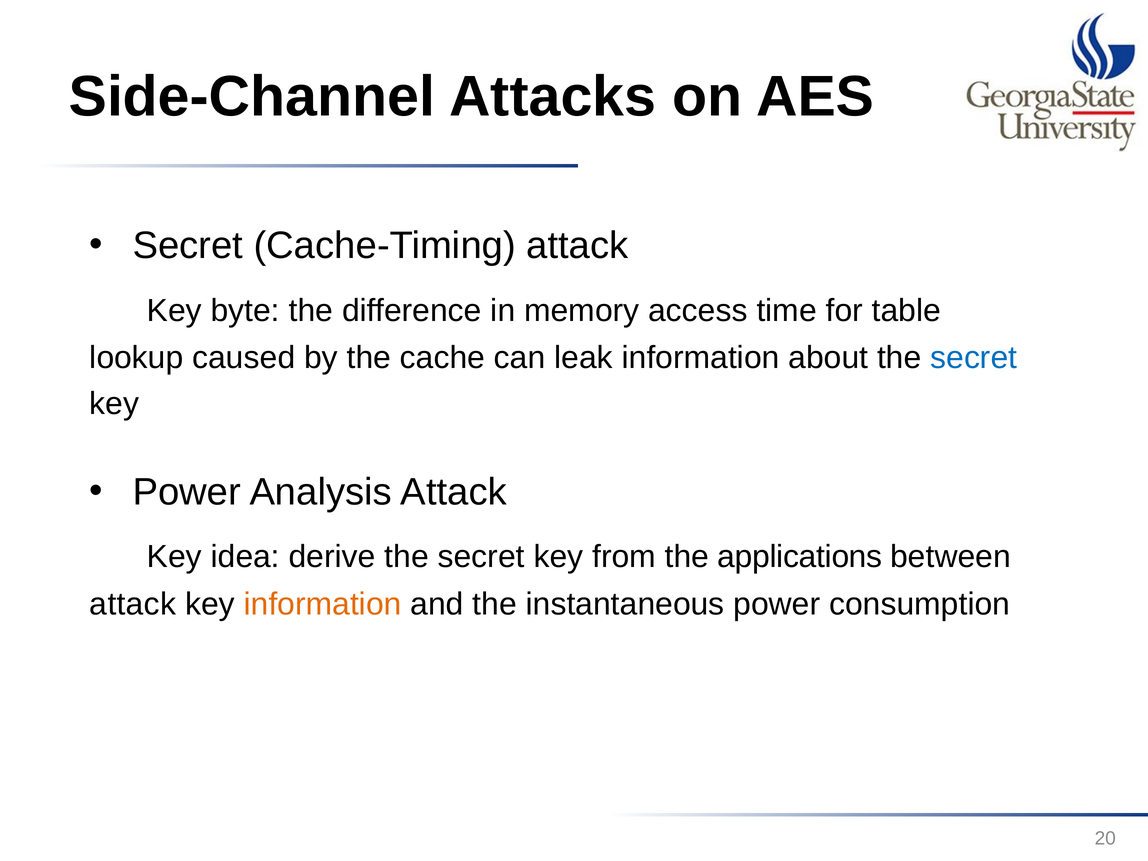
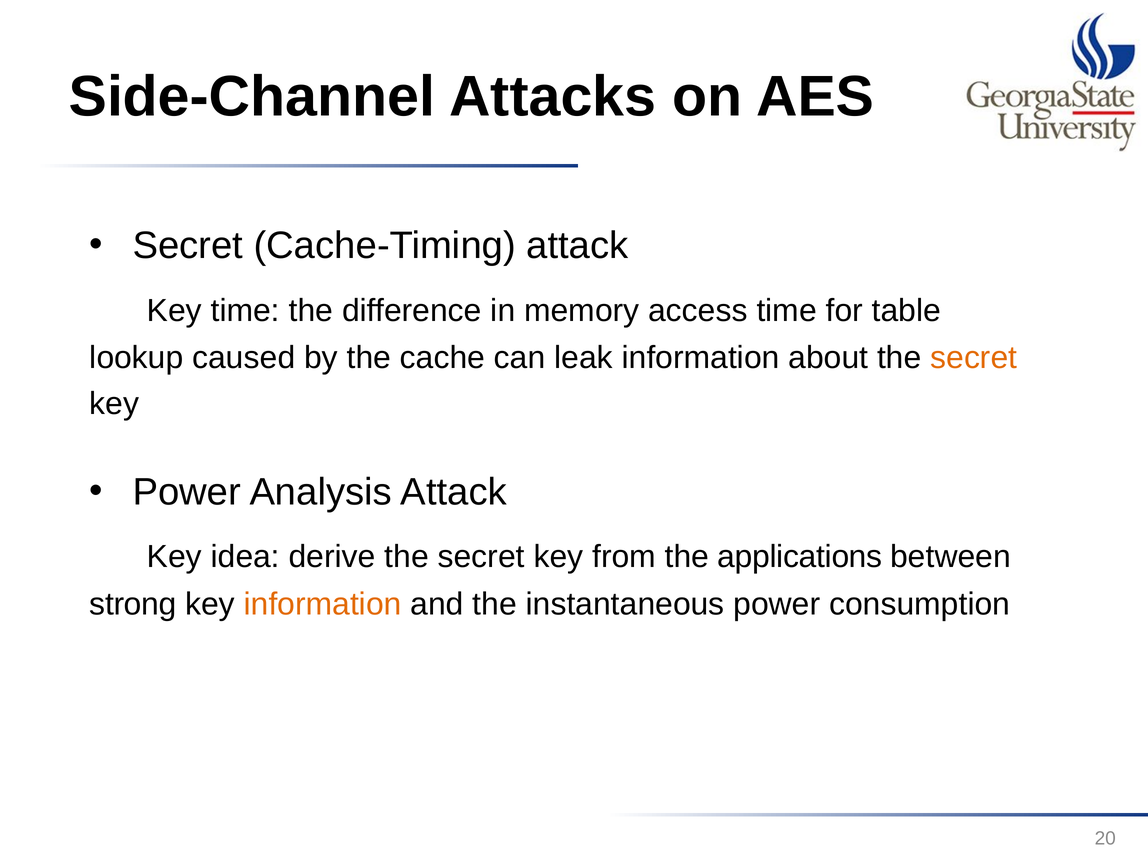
Key byte: byte -> time
secret at (974, 358) colour: blue -> orange
attack at (133, 604): attack -> strong
